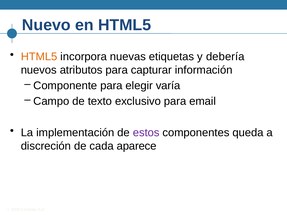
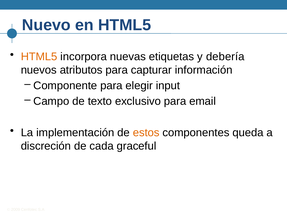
varía: varía -> input
estos colour: purple -> orange
aparece: aparece -> graceful
